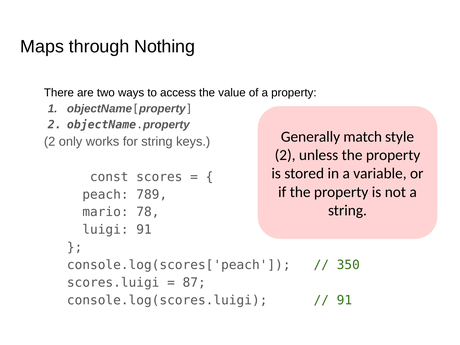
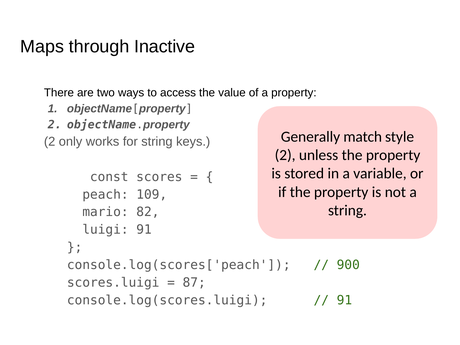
Nothing: Nothing -> Inactive
789: 789 -> 109
78: 78 -> 82
350: 350 -> 900
